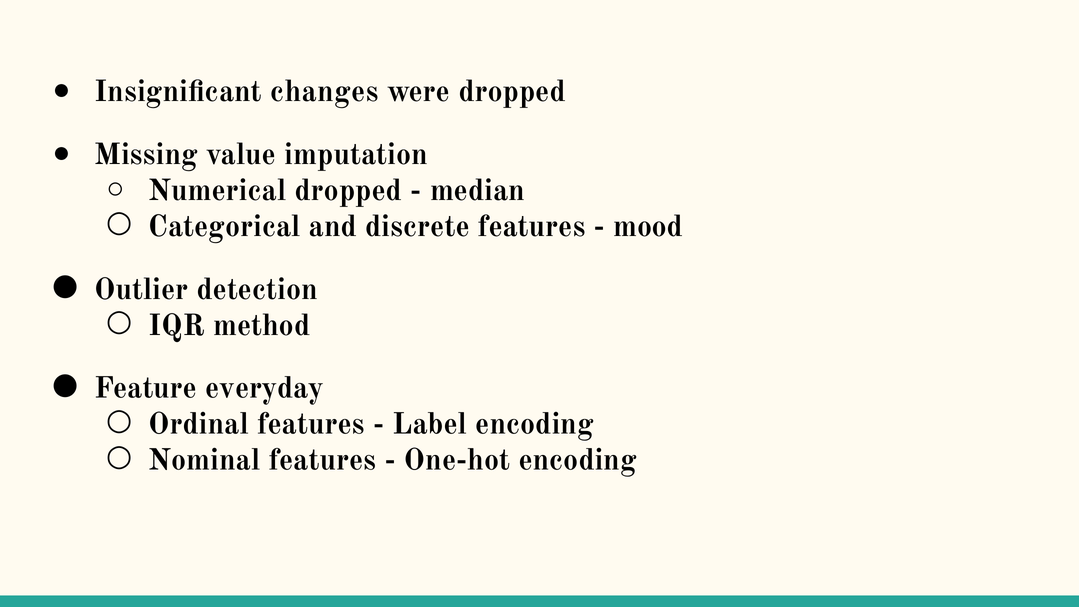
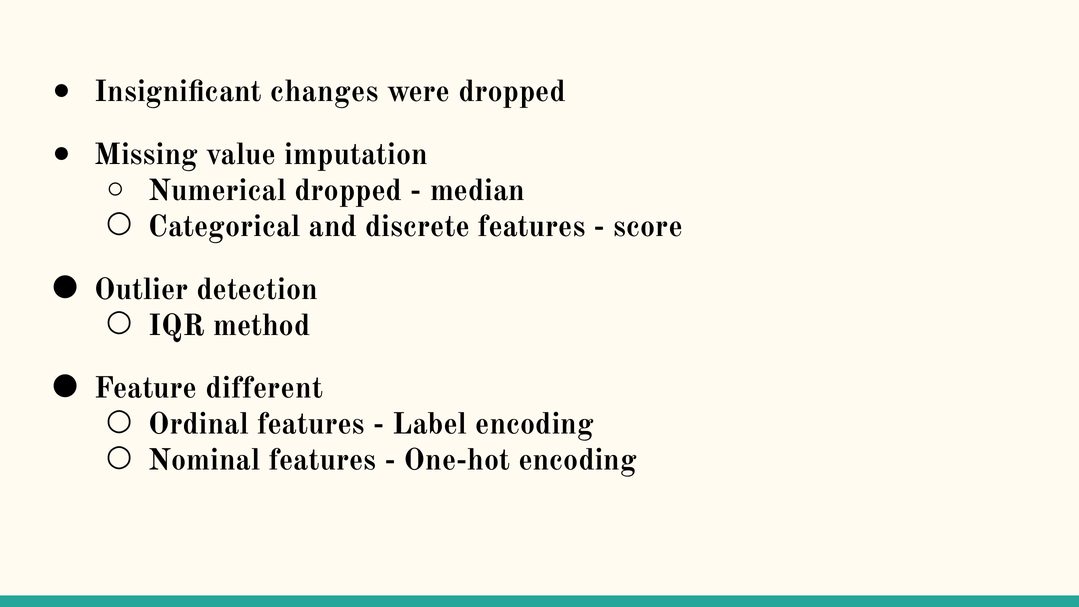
mood: mood -> score
everyday: everyday -> different
